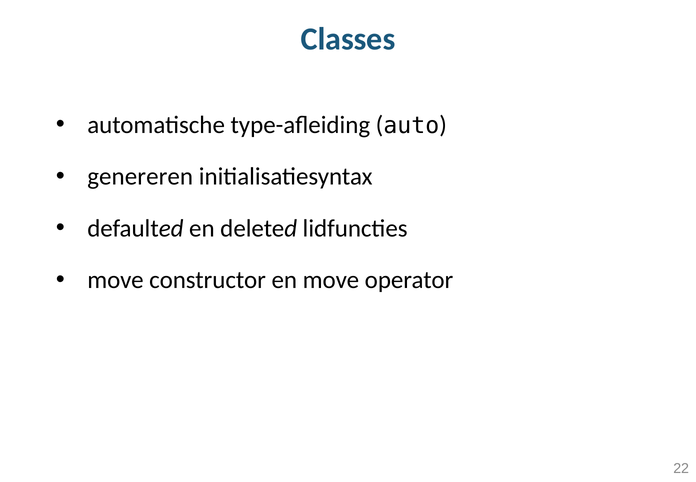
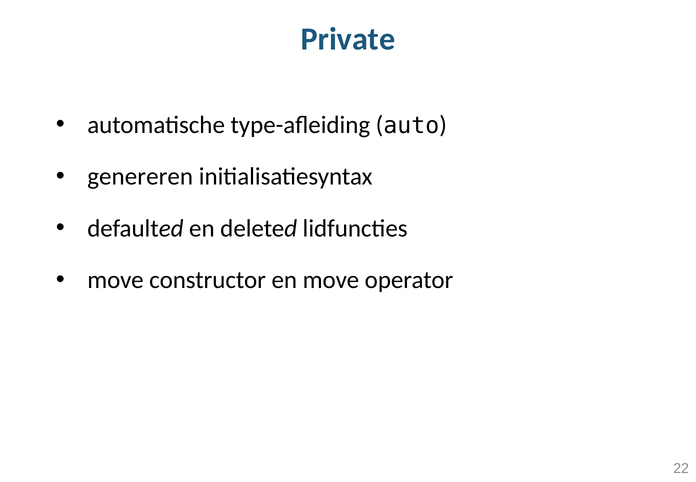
Classes: Classes -> Private
